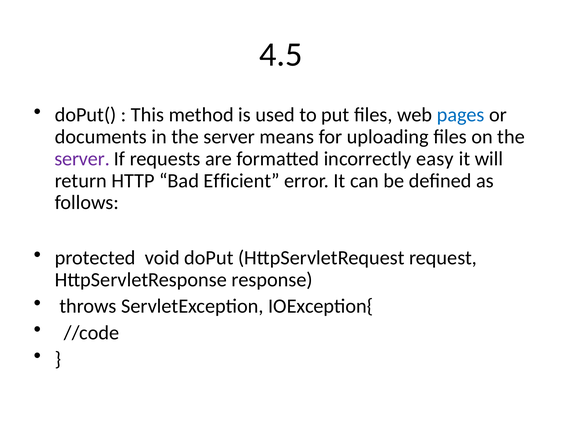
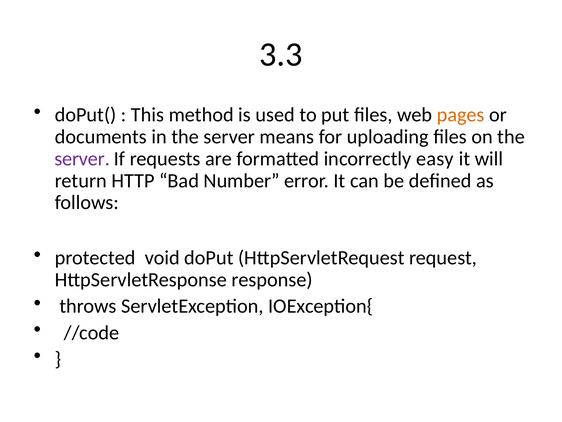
4.5: 4.5 -> 3.3
pages colour: blue -> orange
Efficient: Efficient -> Number
